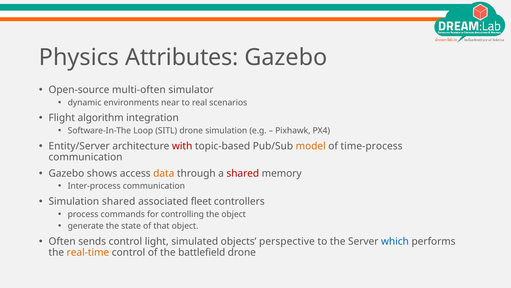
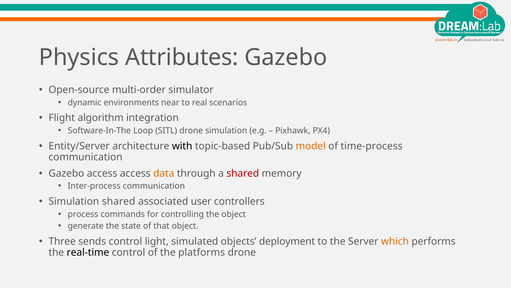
multi-often: multi-often -> multi-order
with colour: red -> black
Gazebo shows: shows -> access
fleet: fleet -> user
Often: Often -> Three
perspective: perspective -> deployment
which colour: blue -> orange
real-time colour: orange -> black
battlefield: battlefield -> platforms
